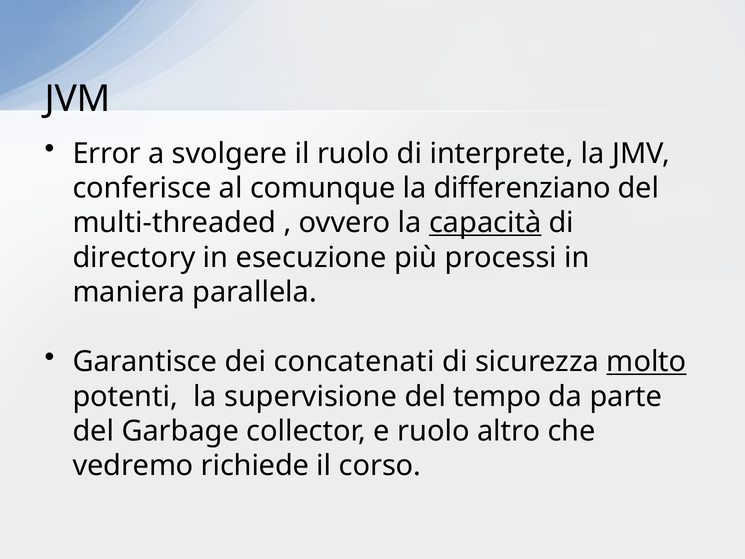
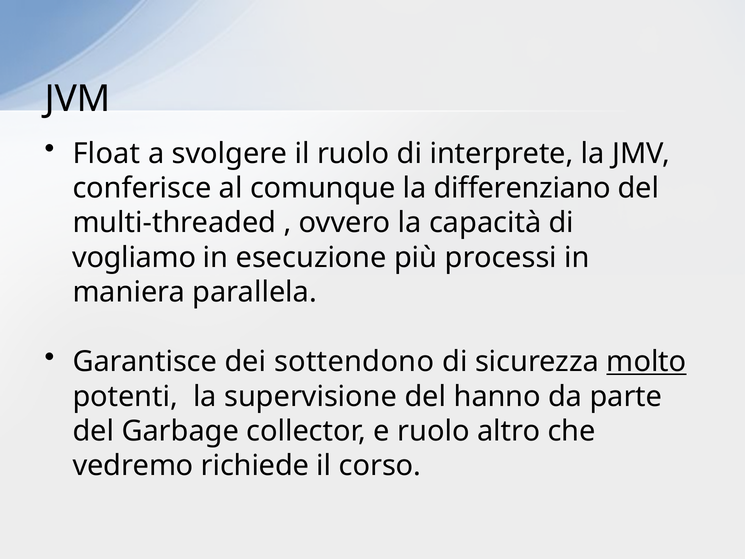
Error: Error -> Float
capacità underline: present -> none
directory: directory -> vogliamo
concatenati: concatenati -> sottendono
tempo: tempo -> hanno
